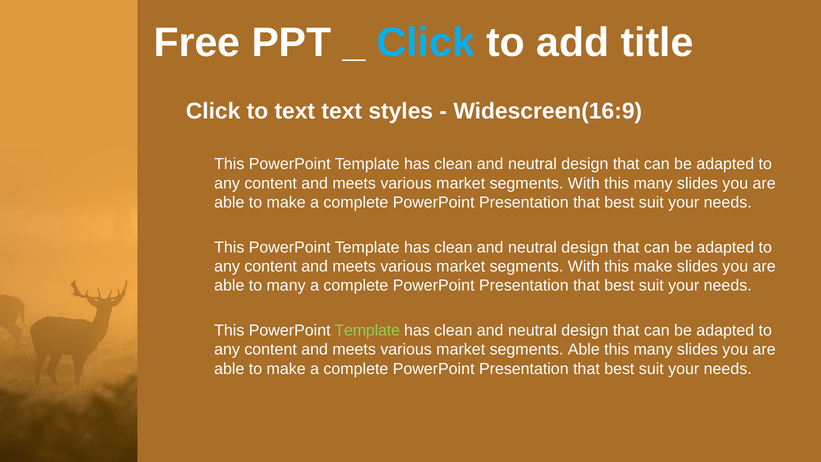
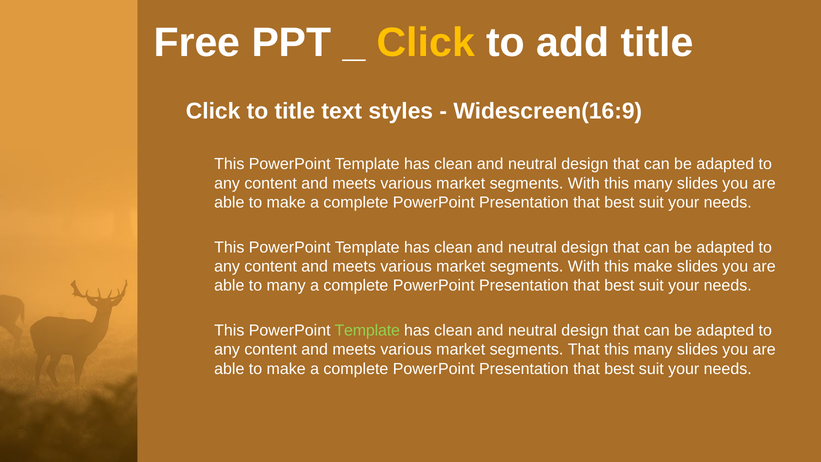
Click at (426, 43) colour: light blue -> yellow
to text: text -> title
segments Able: Able -> That
